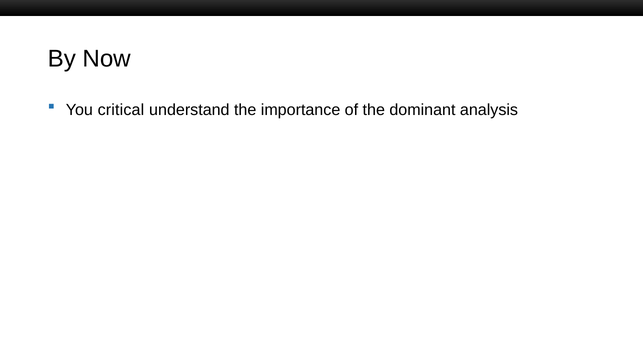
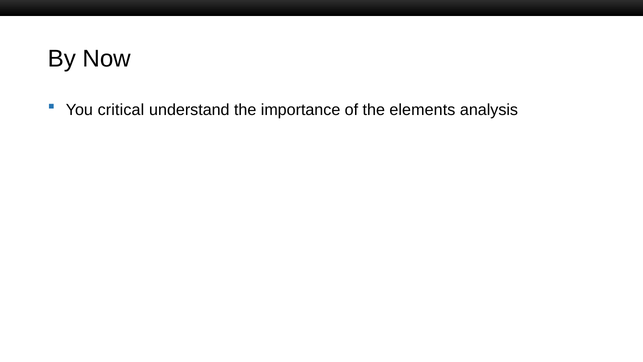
dominant: dominant -> elements
